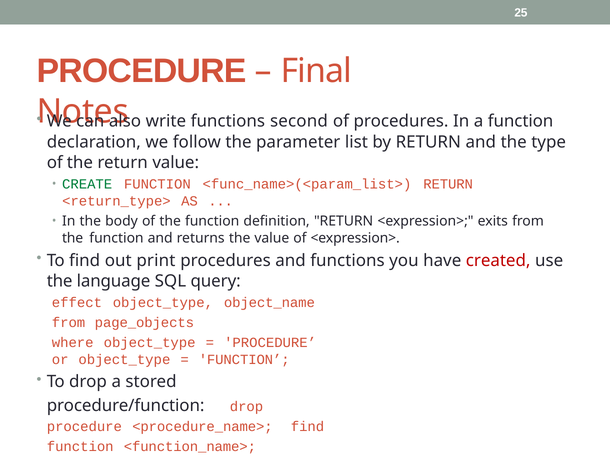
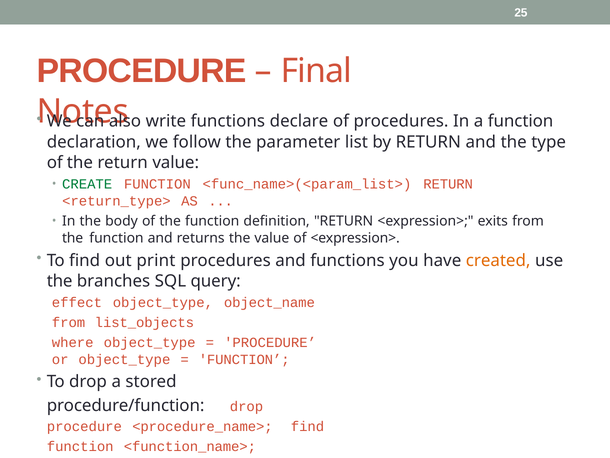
second: second -> declare
created colour: red -> orange
language: language -> branches
page_objects: page_objects -> list_objects
